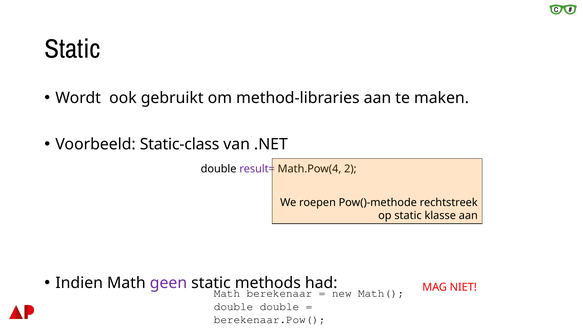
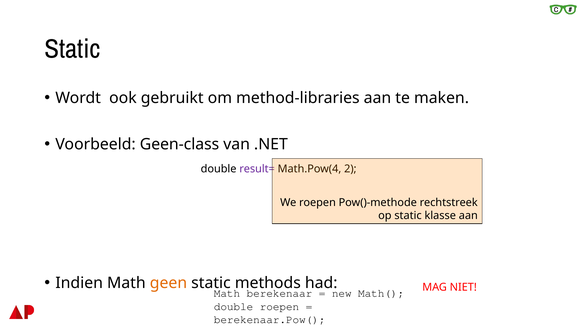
Static-class: Static-class -> Geen-class
geen colour: purple -> orange
double double: double -> roepen
